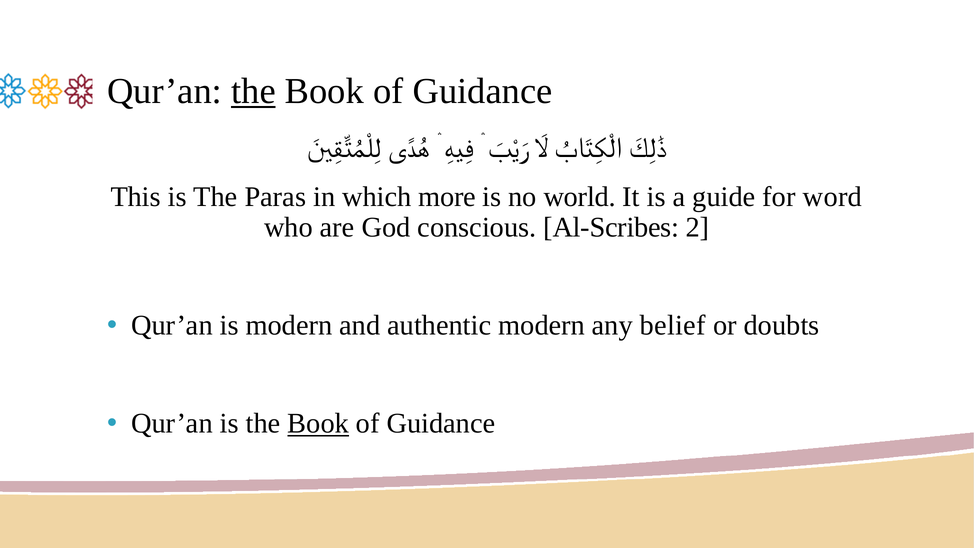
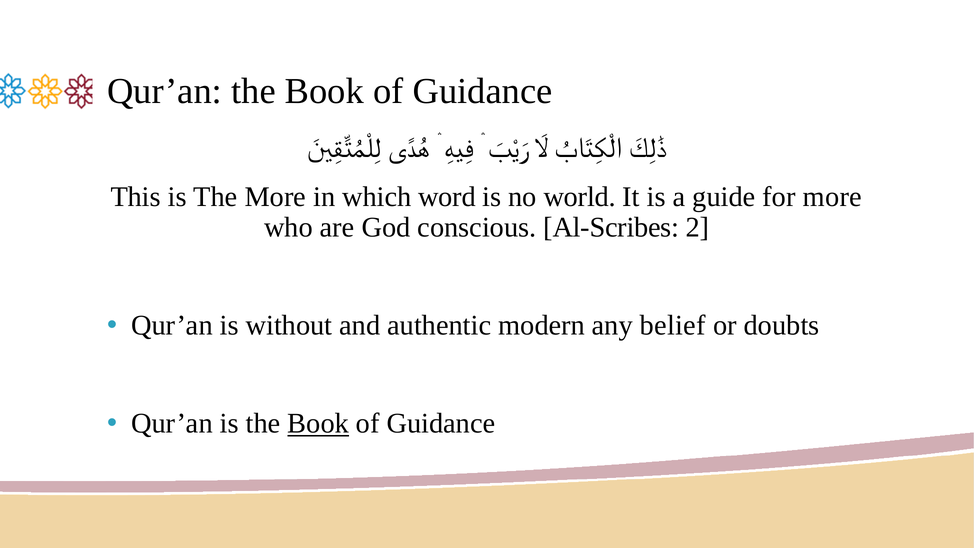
the at (253, 91) underline: present -> none
The Paras: Paras -> More
more: more -> word
for word: word -> more
is modern: modern -> without
